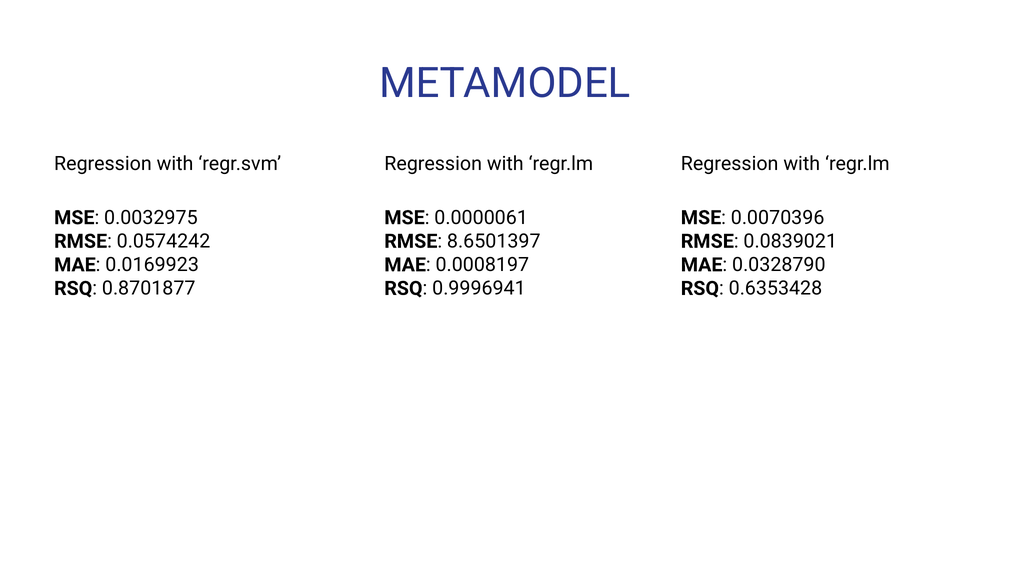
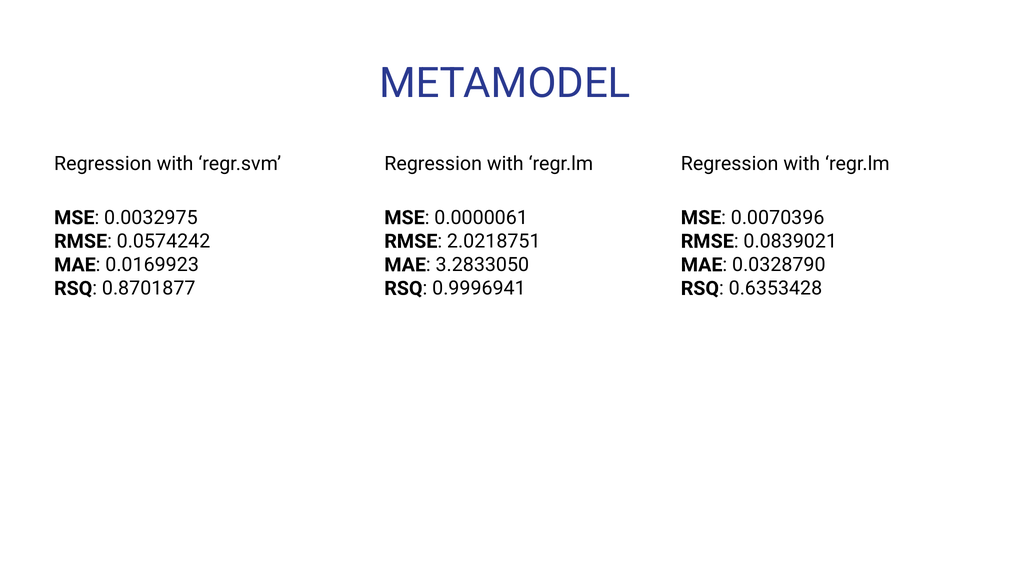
8.6501397: 8.6501397 -> 2.0218751
0.0008197: 0.0008197 -> 3.2833050
